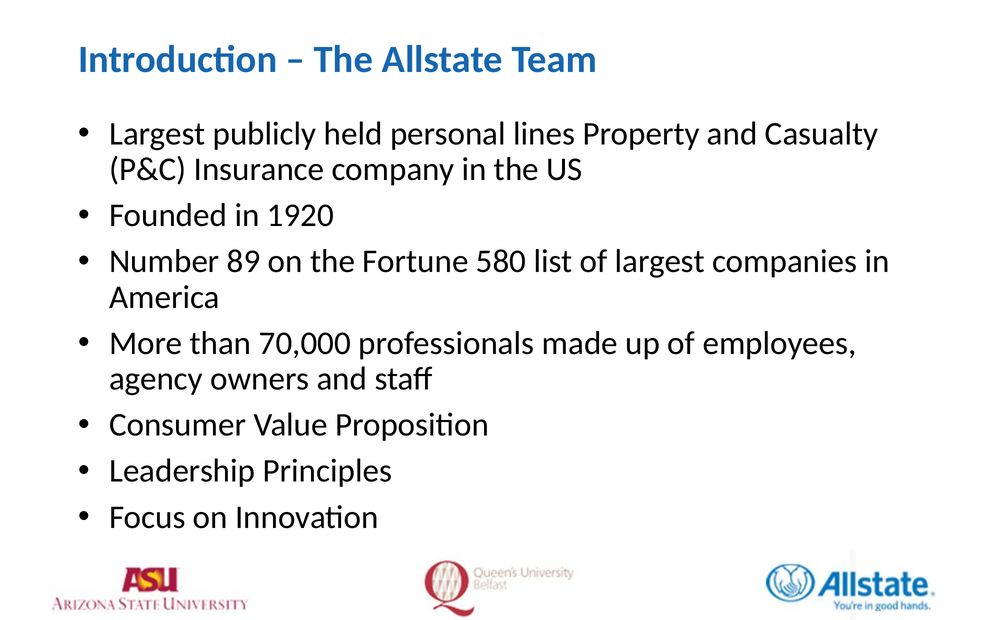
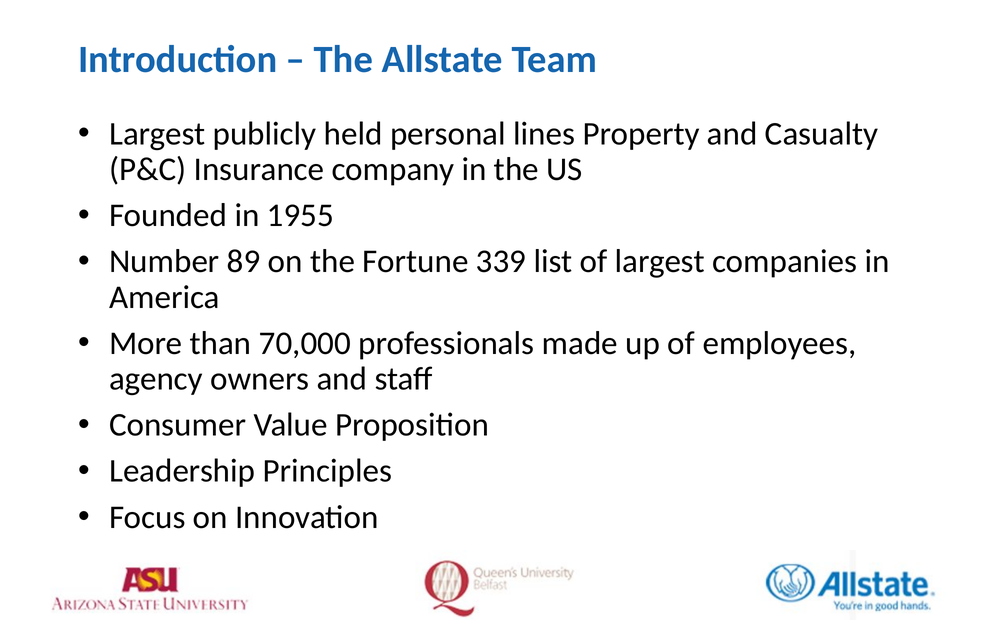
1920: 1920 -> 1955
580: 580 -> 339
